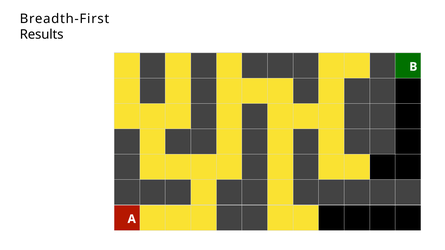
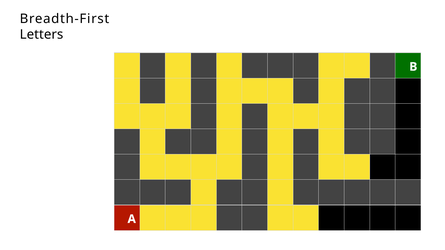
Results: Results -> Letters
